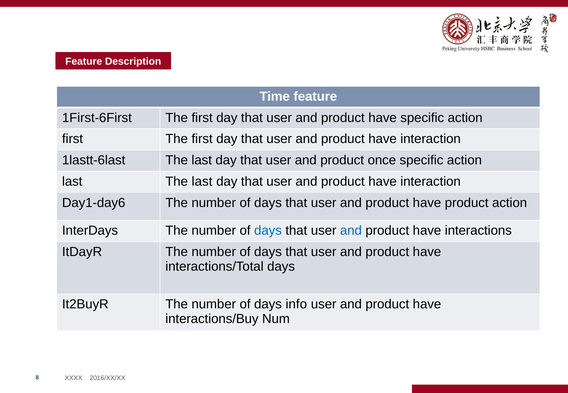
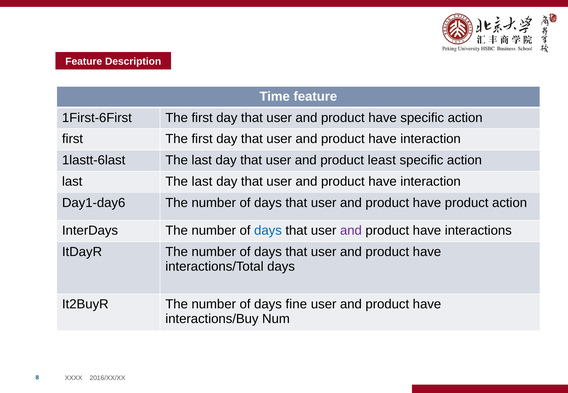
once: once -> least
and at (351, 231) colour: blue -> purple
info: info -> fine
